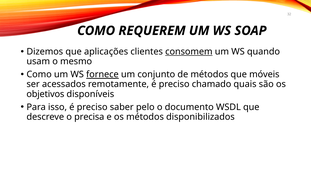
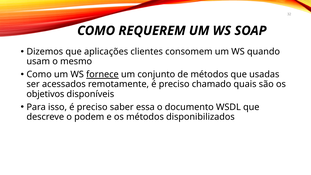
consomem underline: present -> none
móveis: móveis -> usadas
pelo: pelo -> essa
precisa: precisa -> podem
